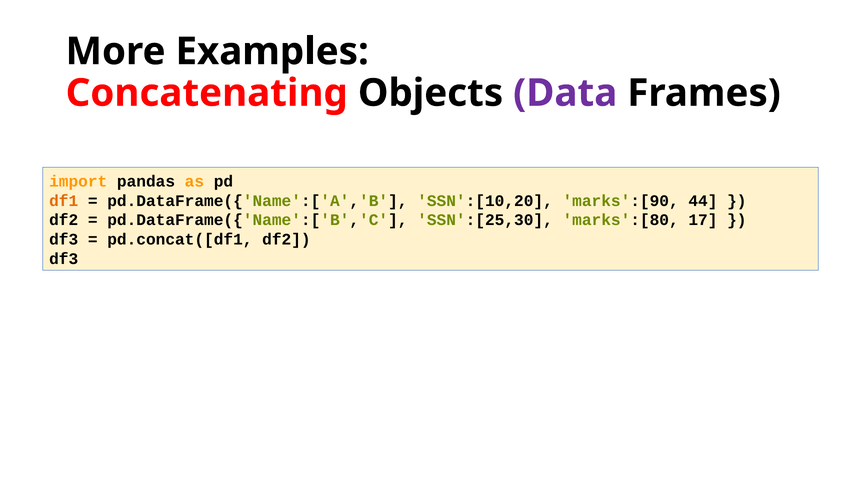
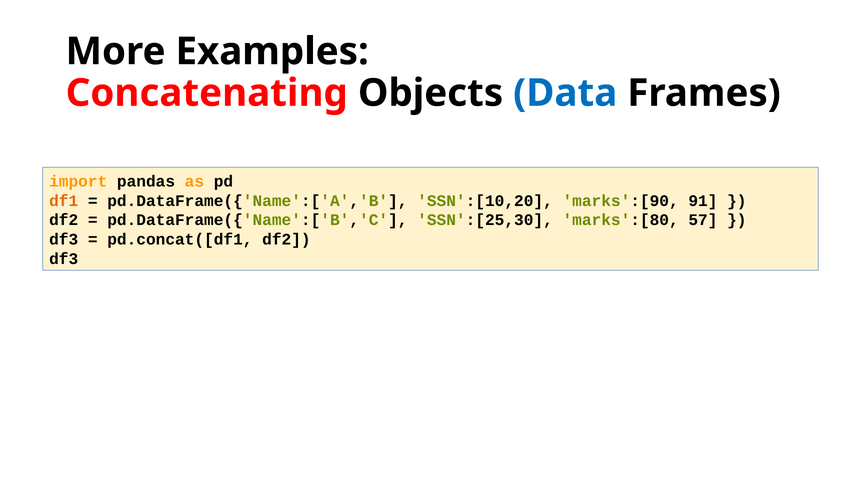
Data colour: purple -> blue
44: 44 -> 91
17: 17 -> 57
